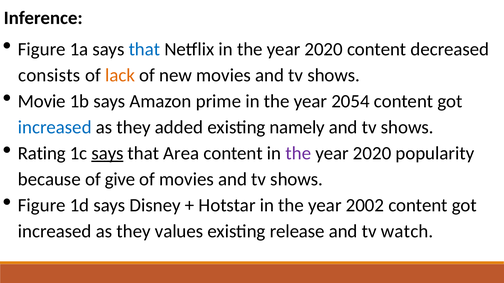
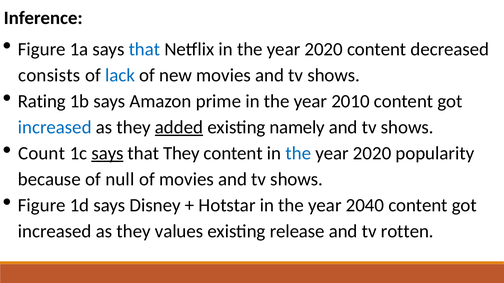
lack colour: orange -> blue
Movie: Movie -> Rating
2054: 2054 -> 2010
added underline: none -> present
Rating: Rating -> Count
that Area: Area -> They
the at (298, 154) colour: purple -> blue
give: give -> null
2002: 2002 -> 2040
watch: watch -> rotten
